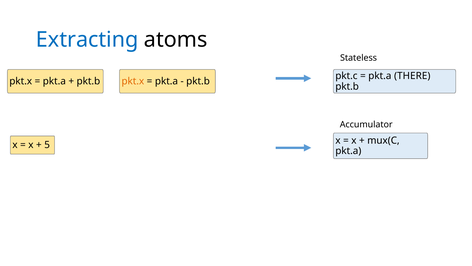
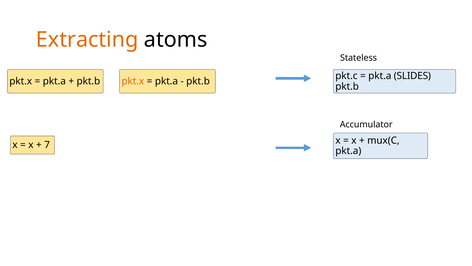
Extracting colour: blue -> orange
THERE: THERE -> SLIDES
5: 5 -> 7
